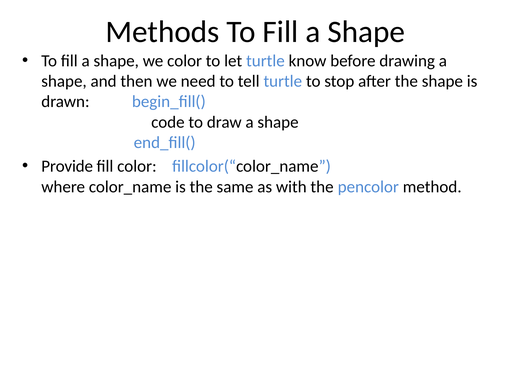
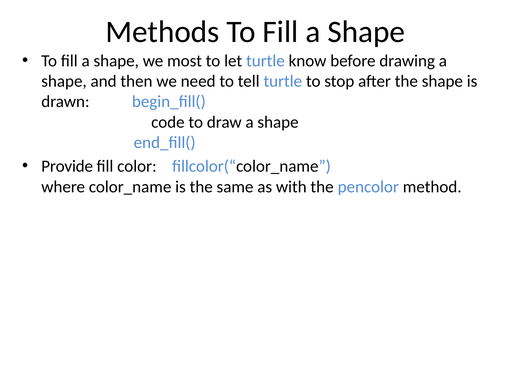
we color: color -> most
